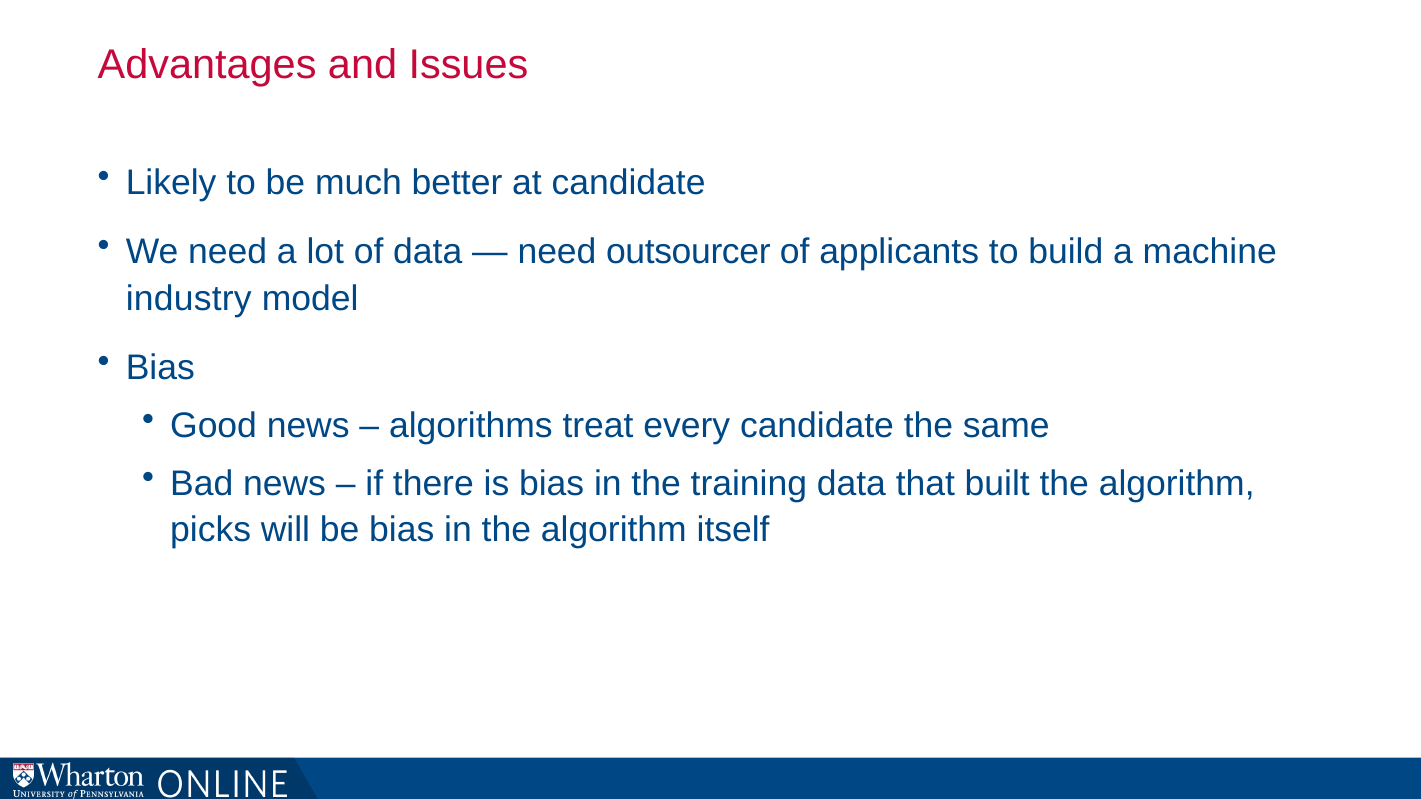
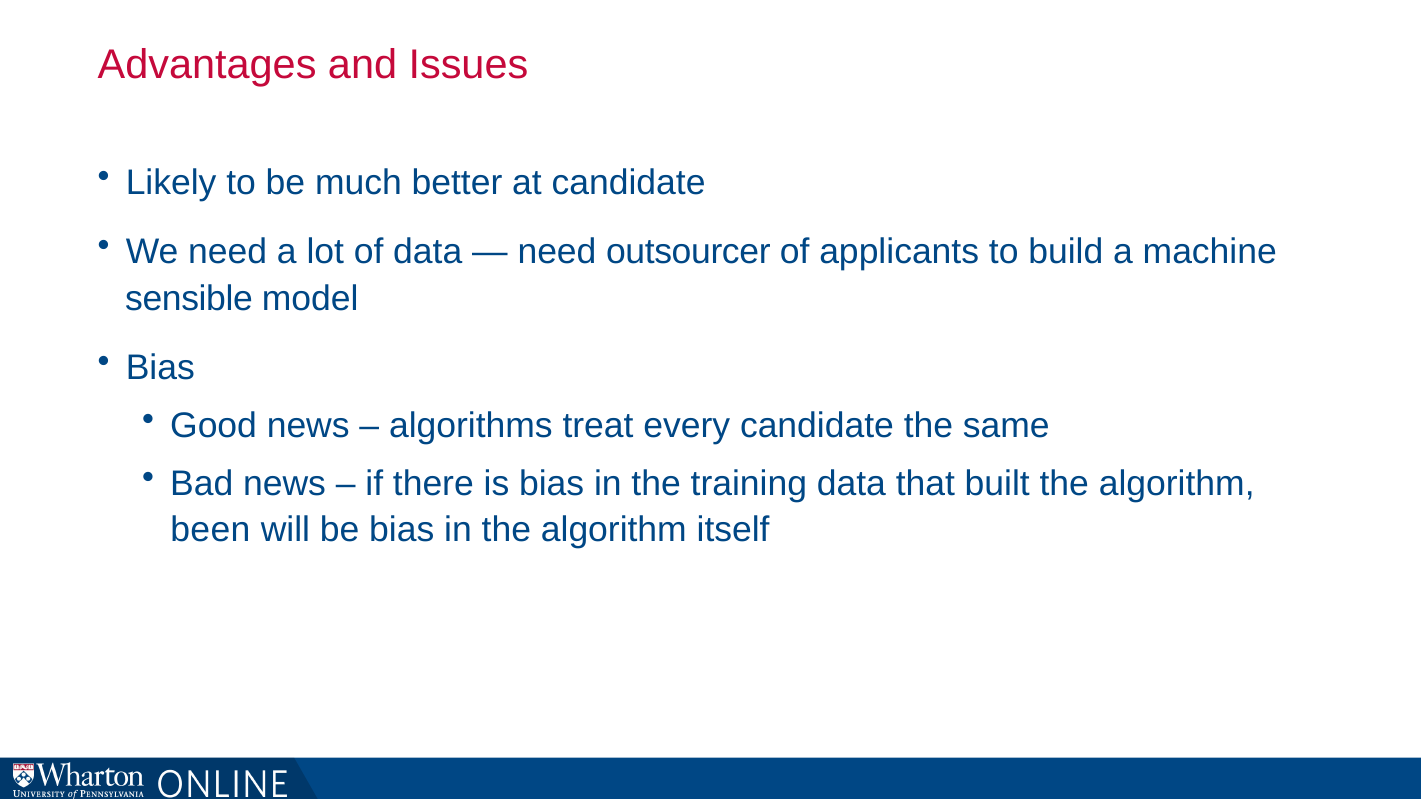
industry: industry -> sensible
picks: picks -> been
